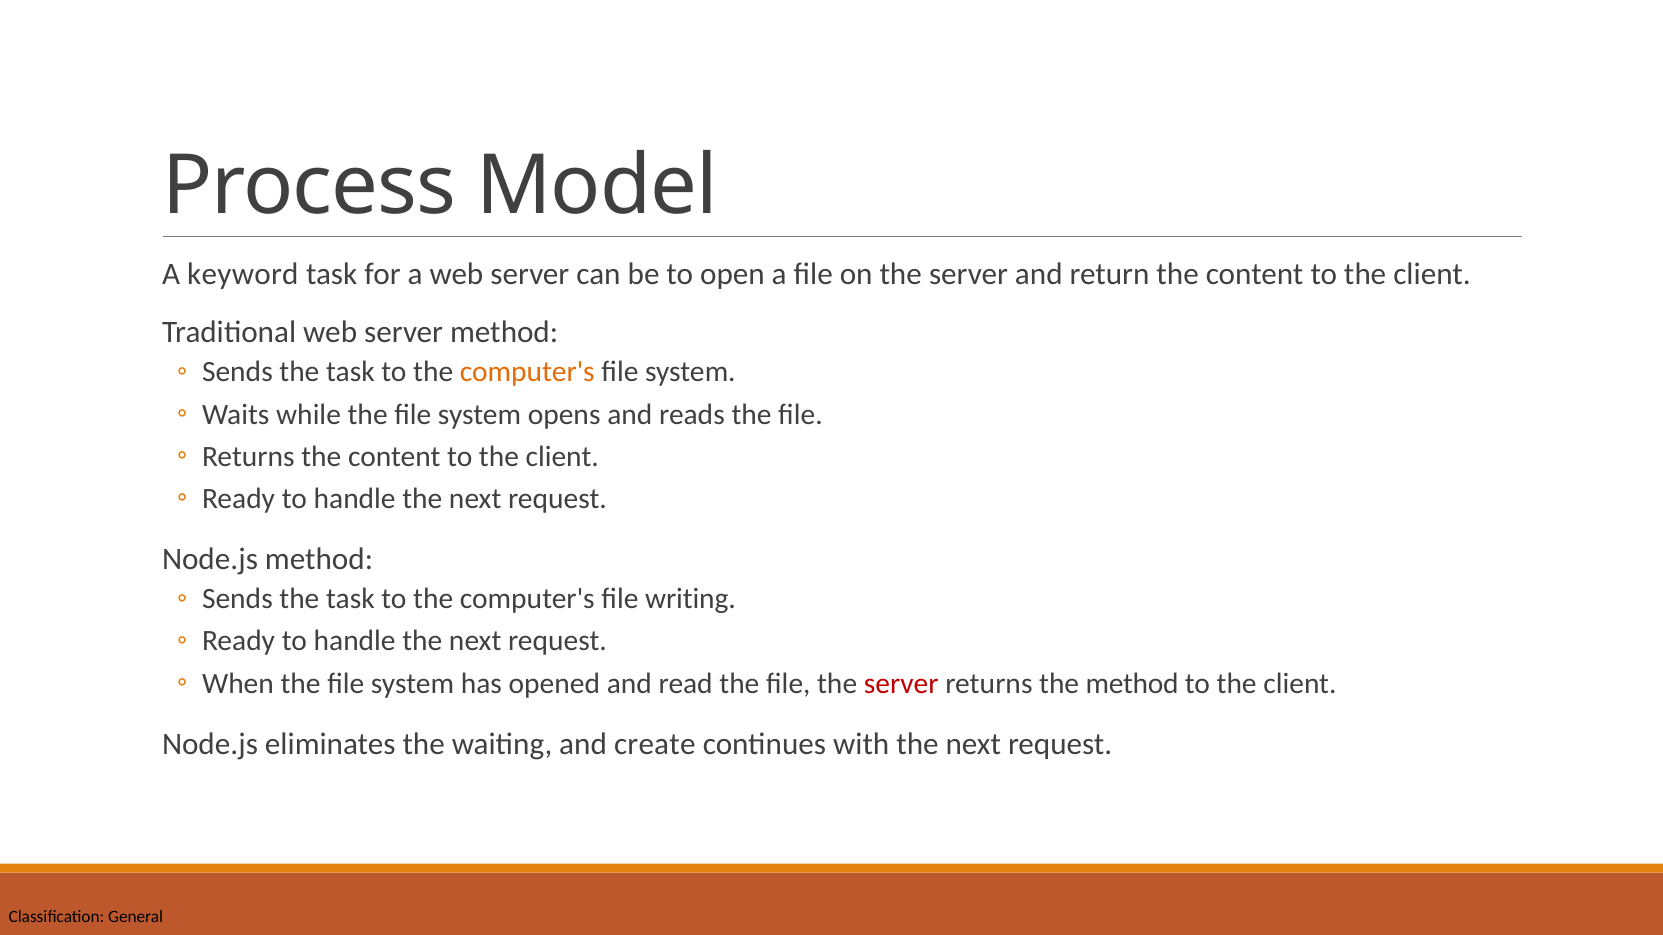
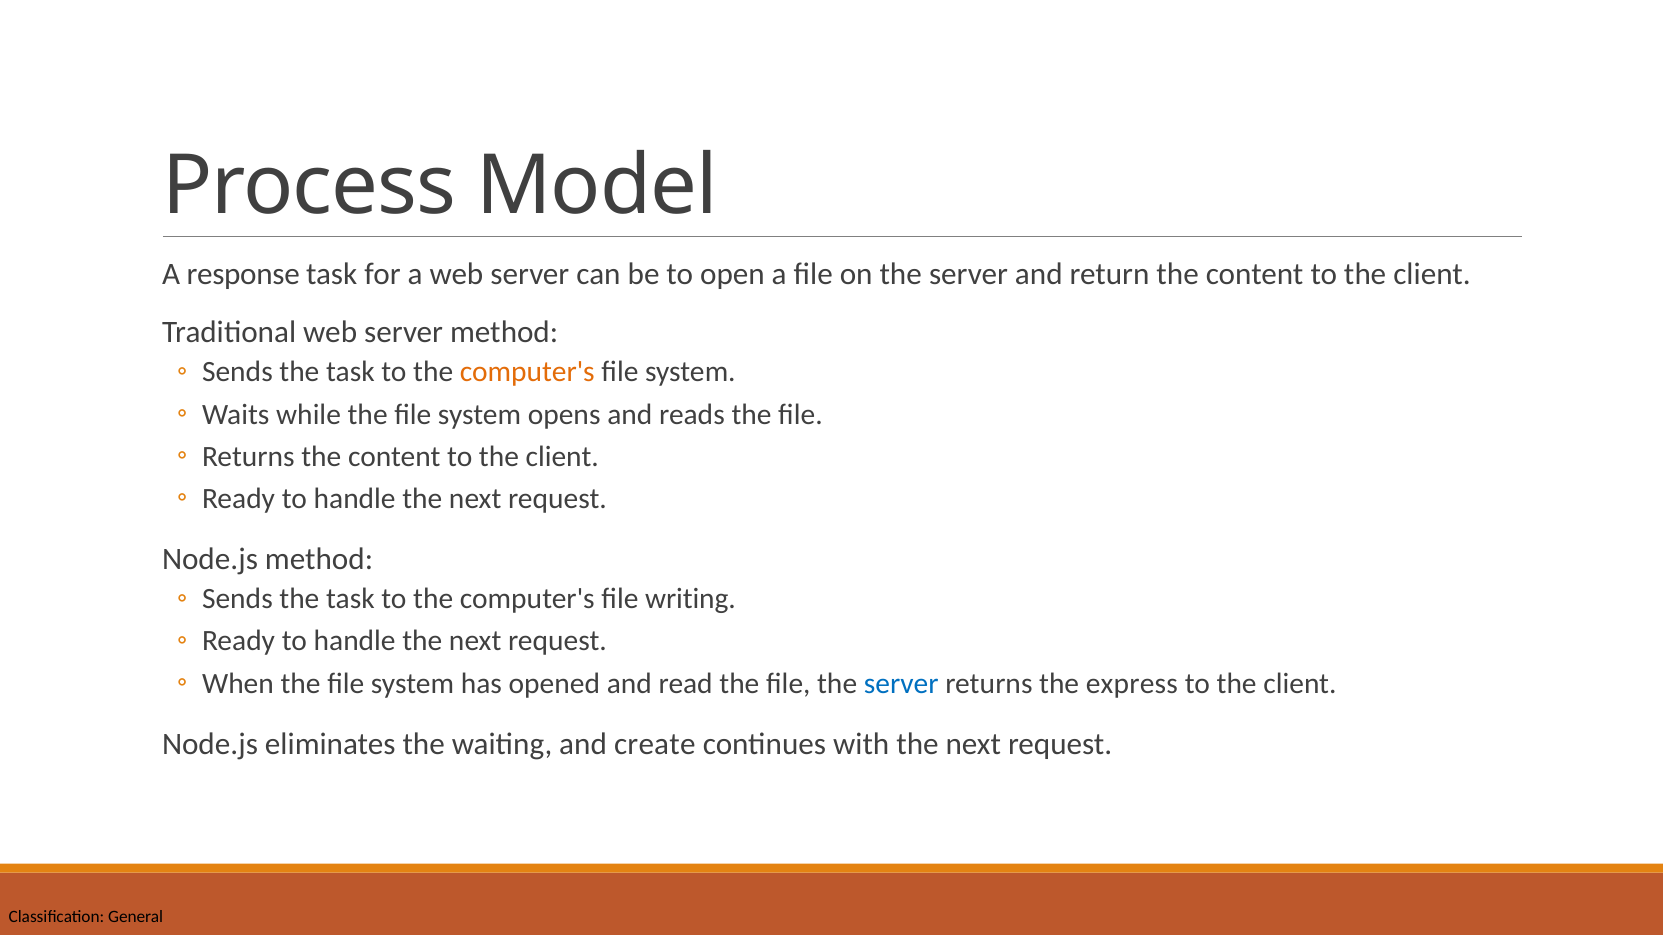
keyword: keyword -> response
server at (901, 684) colour: red -> blue
the method: method -> express
